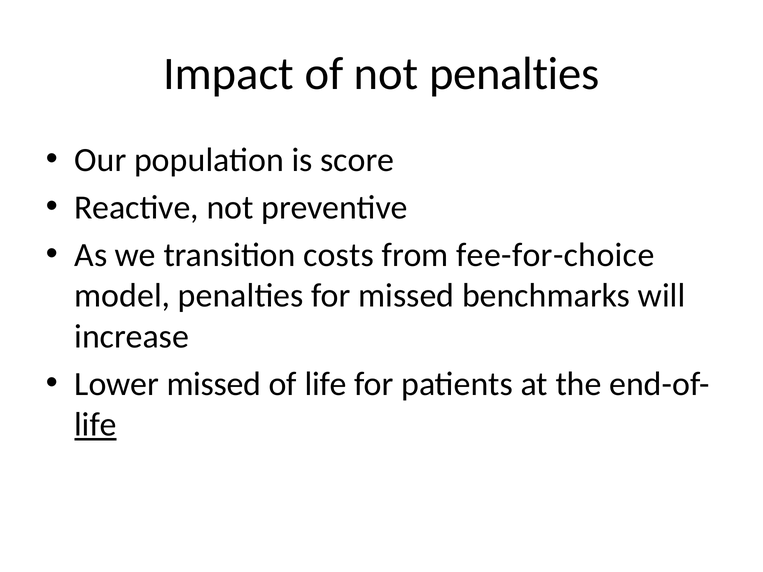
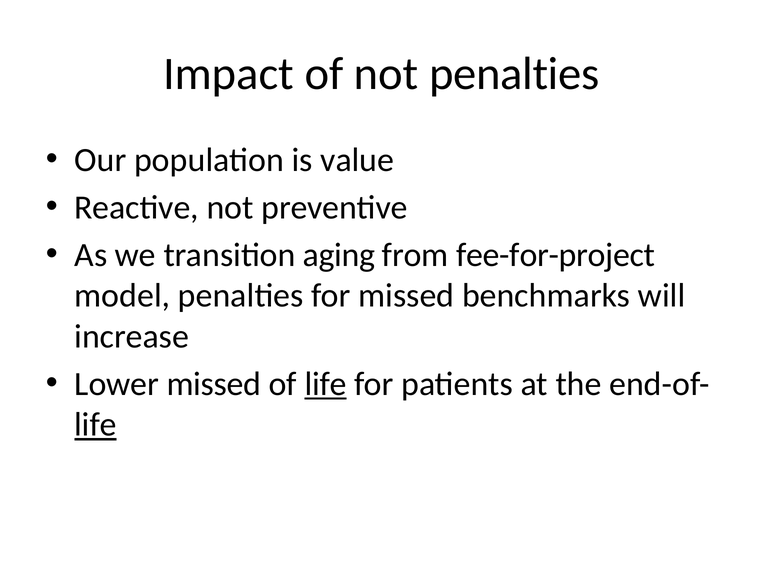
score: score -> value
costs: costs -> aging
fee-for-choice: fee-for-choice -> fee-for-project
life at (326, 384) underline: none -> present
